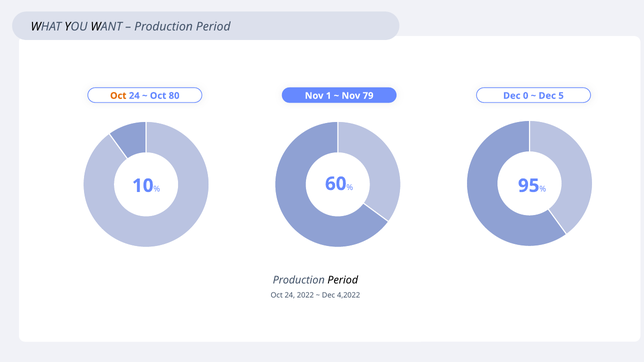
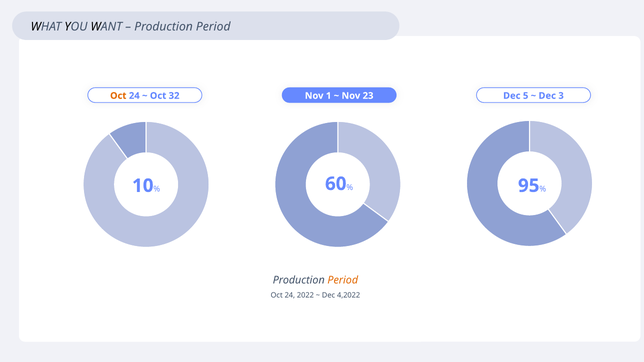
80: 80 -> 32
79: 79 -> 23
0: 0 -> 5
5: 5 -> 3
Period at (343, 281) colour: black -> orange
